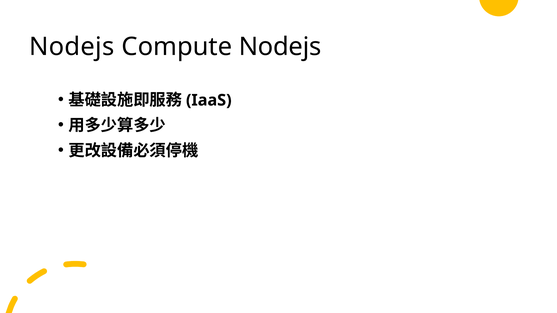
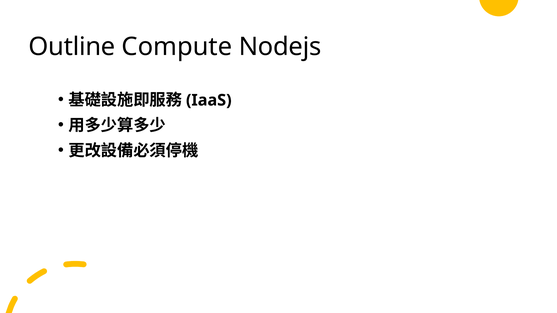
Nodejs at (72, 47): Nodejs -> Outline
